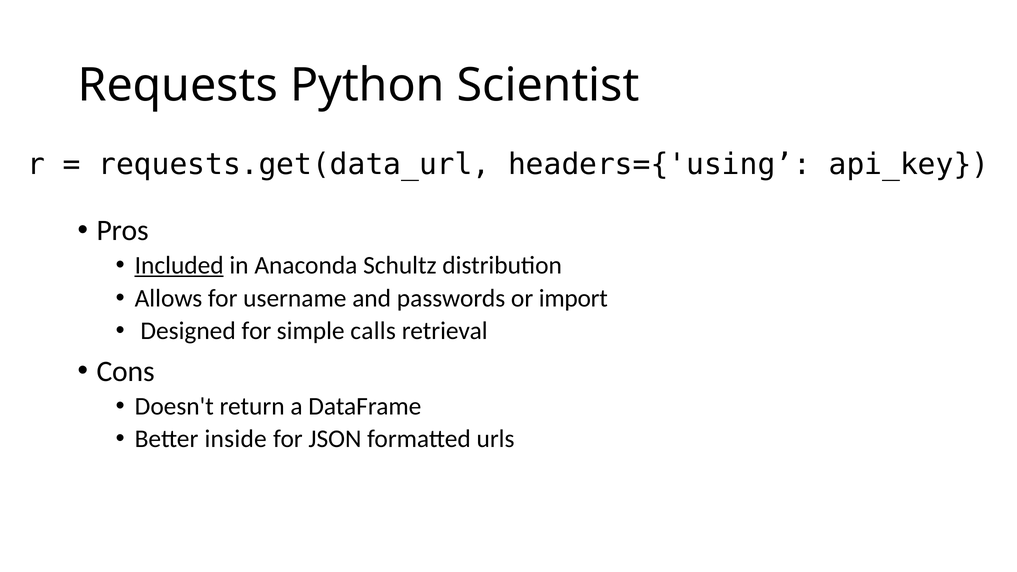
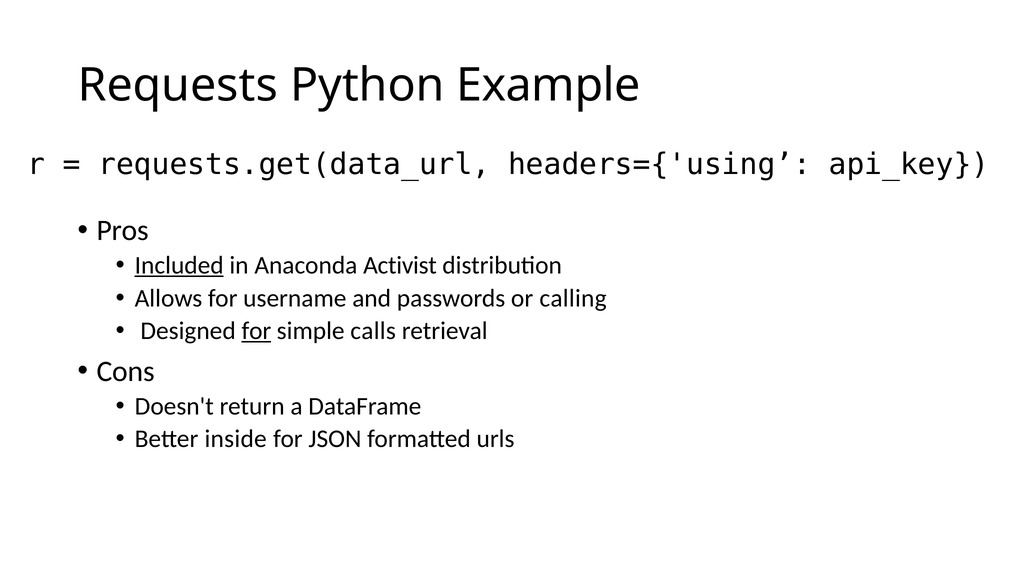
Scientist: Scientist -> Example
Schultz: Schultz -> Activist
import: import -> calling
for at (256, 331) underline: none -> present
